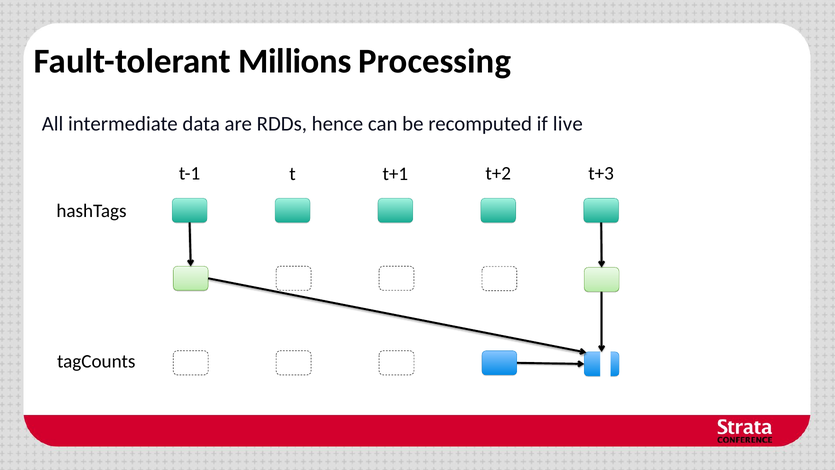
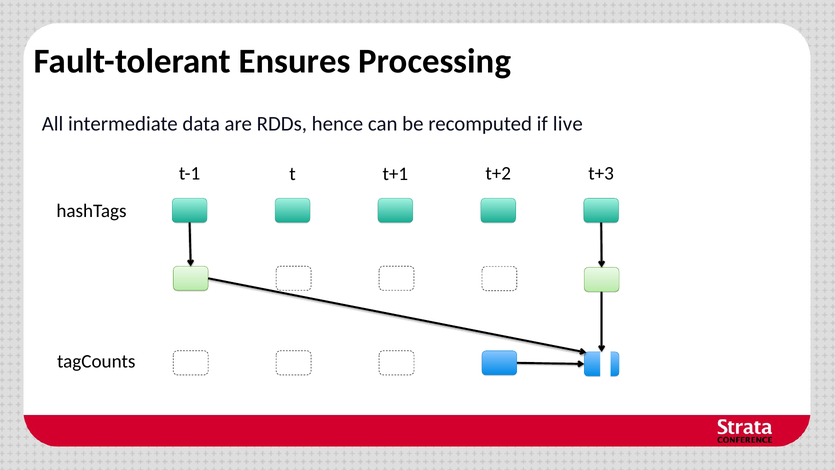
Millions: Millions -> Ensures
